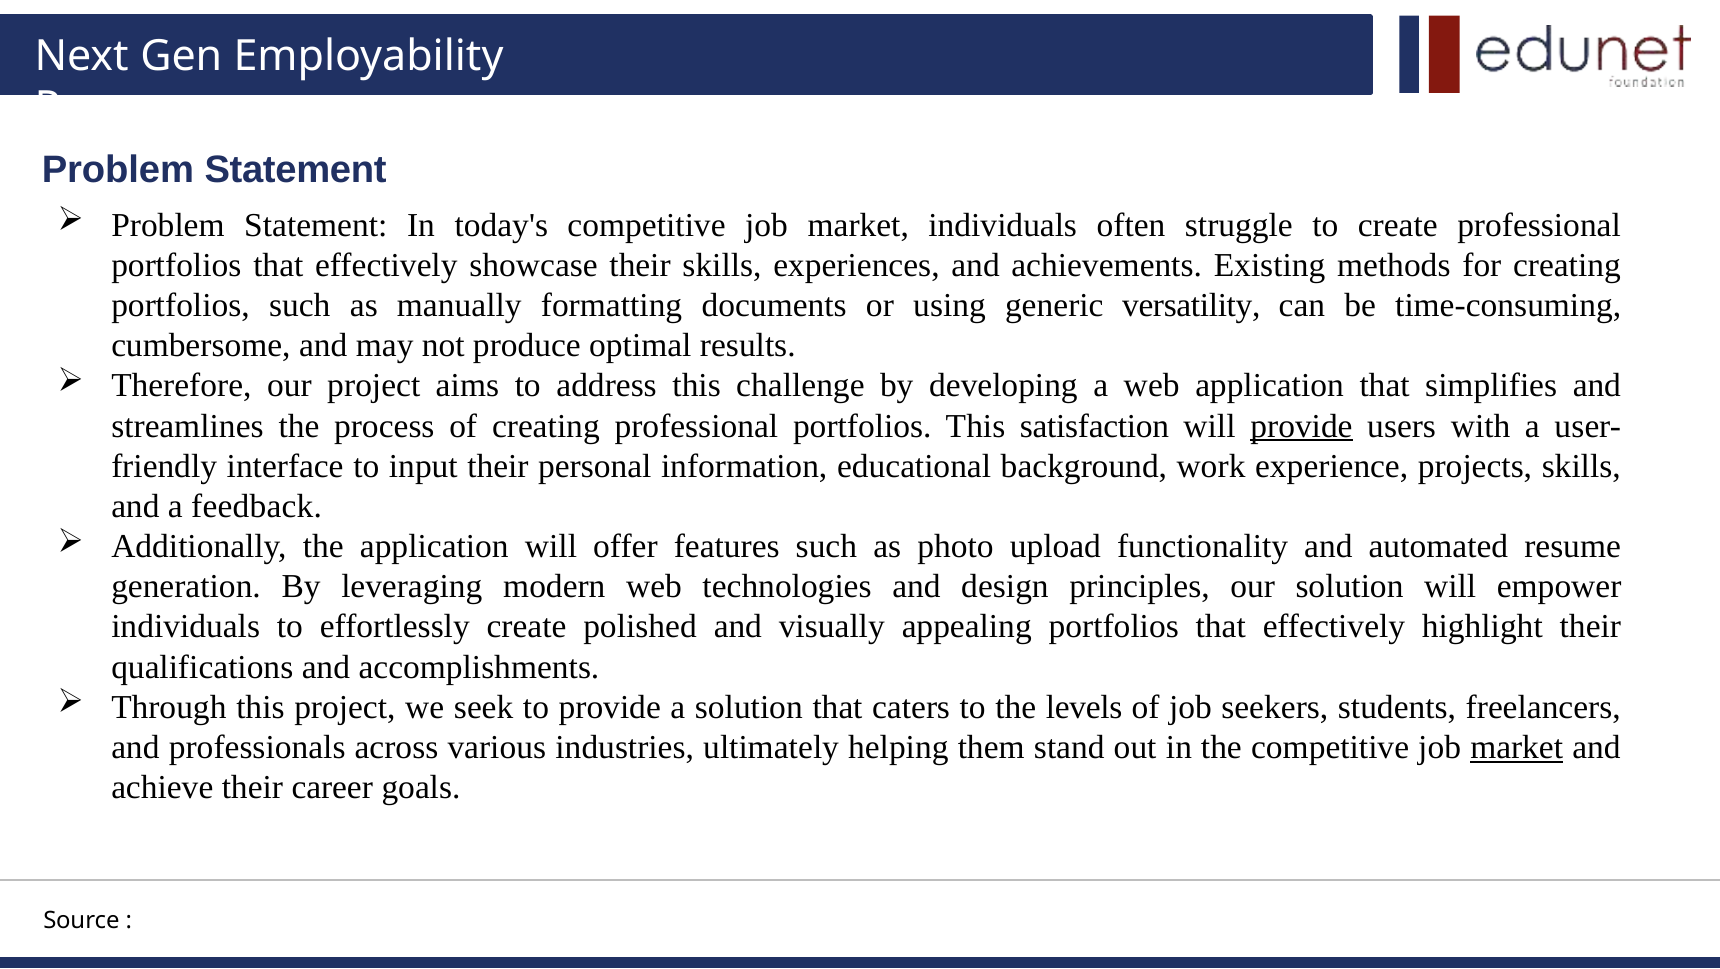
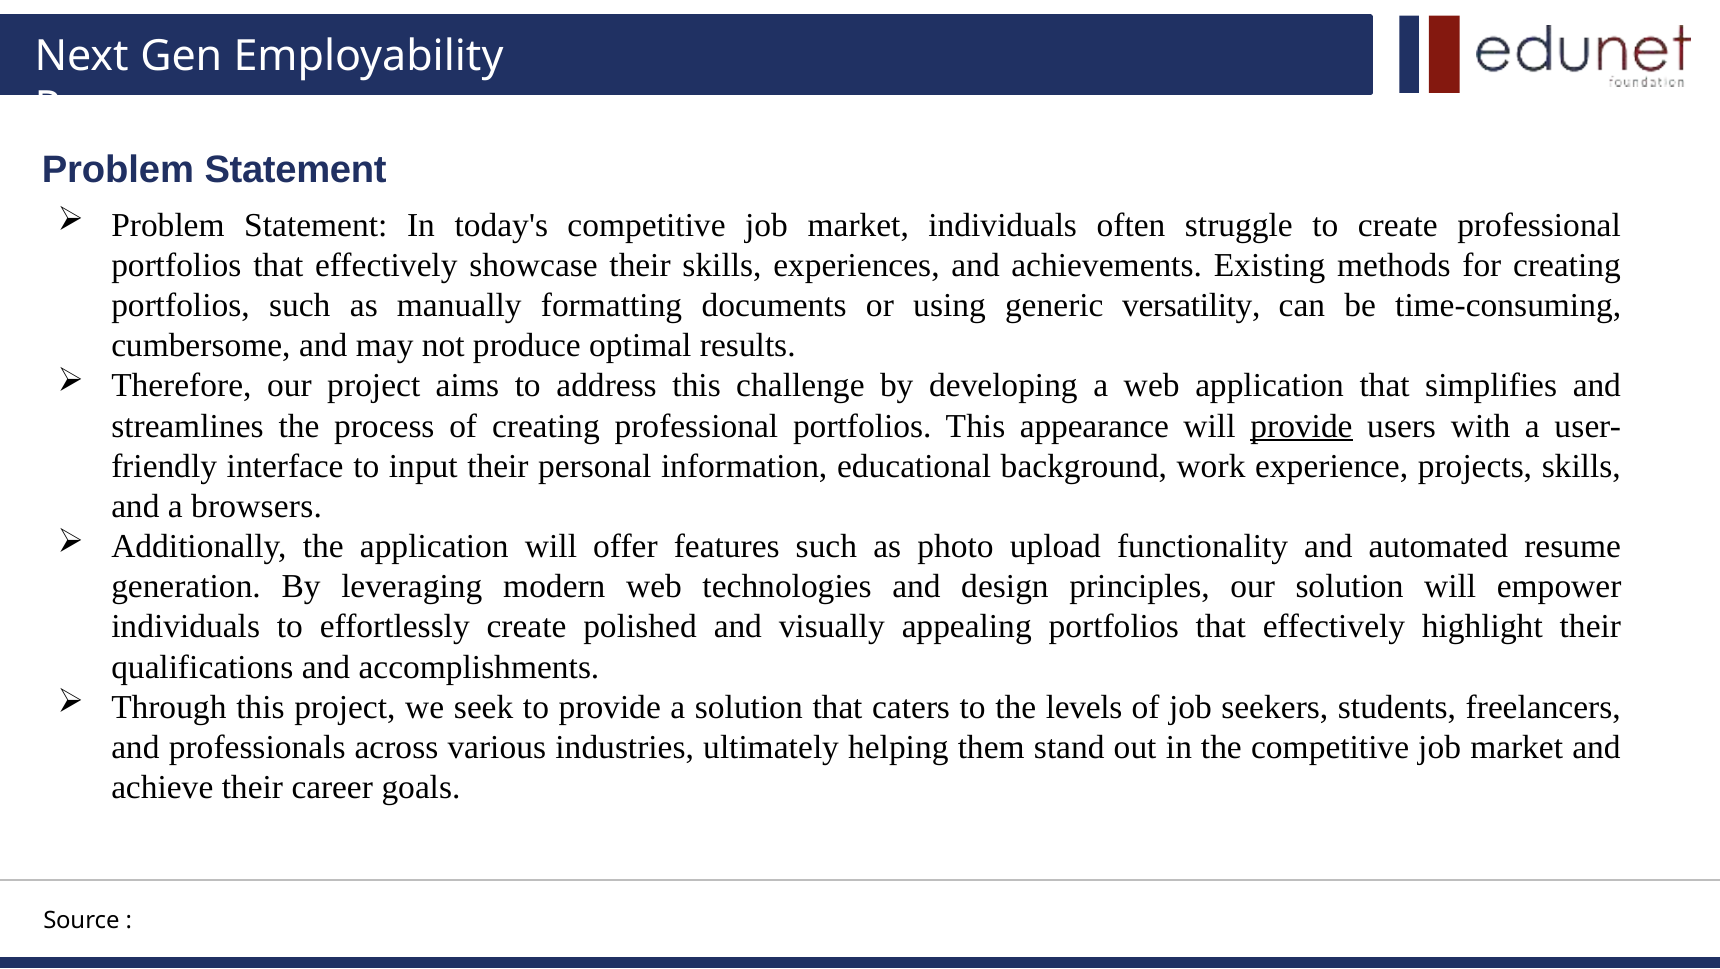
satisfaction: satisfaction -> appearance
feedback: feedback -> browsers
market at (1517, 747) underline: present -> none
